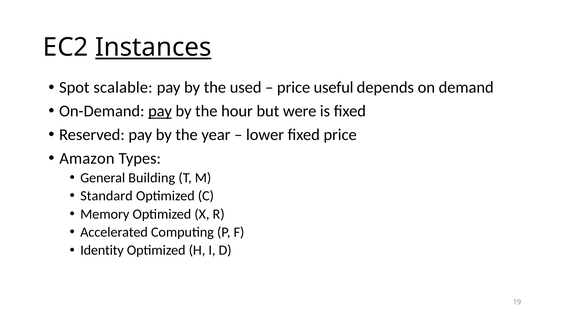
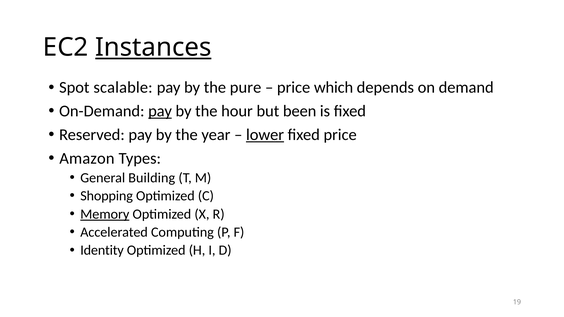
used: used -> pure
useful: useful -> which
were: were -> been
lower underline: none -> present
Standard: Standard -> Shopping
Memory underline: none -> present
